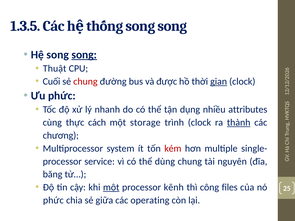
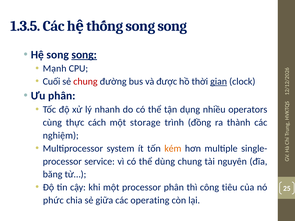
Thuật: Thuật -> Mạnh
Ưu phức: phức -> phân
attributes: attributes -> operators
trình clock: clock -> đồng
thành underline: present -> none
chương: chương -> nghiệm
kém colour: red -> orange
một at (111, 187) underline: present -> none
processor kênh: kênh -> phân
files: files -> tiêu
